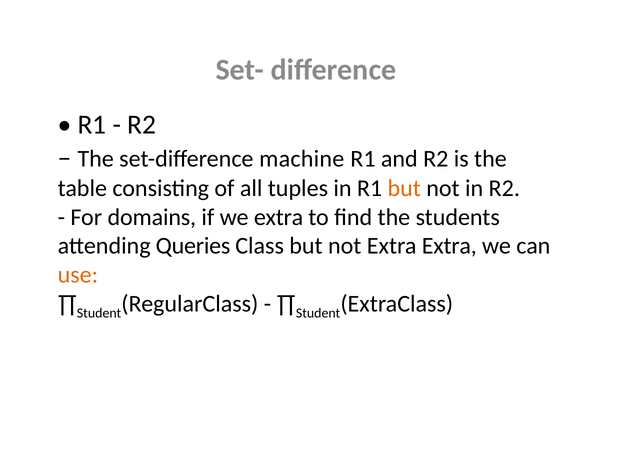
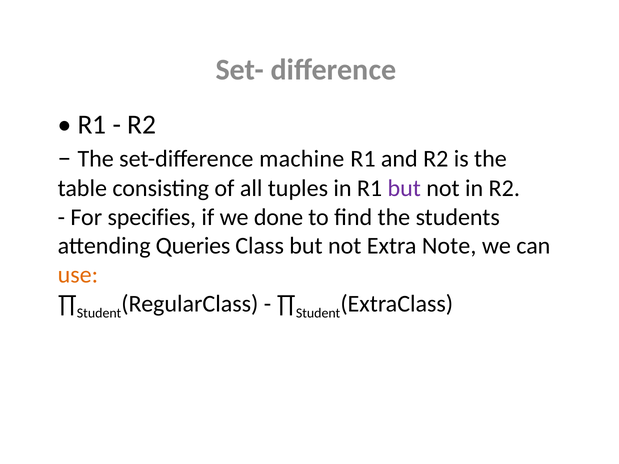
but at (404, 188) colour: orange -> purple
domains: domains -> specifies
we extra: extra -> done
Extra Extra: Extra -> Note
